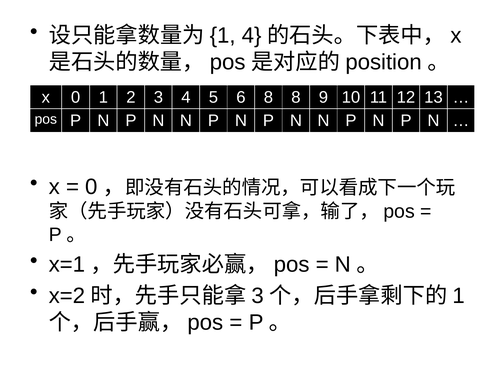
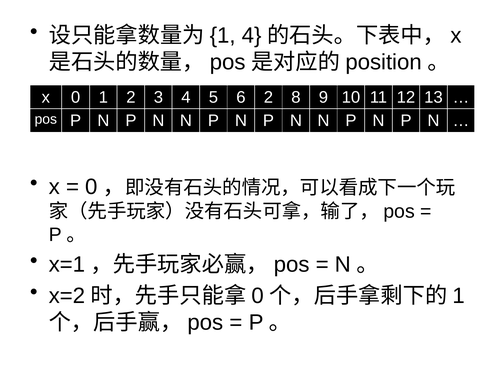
6 8: 8 -> 2
3 at (258, 296): 3 -> 0
